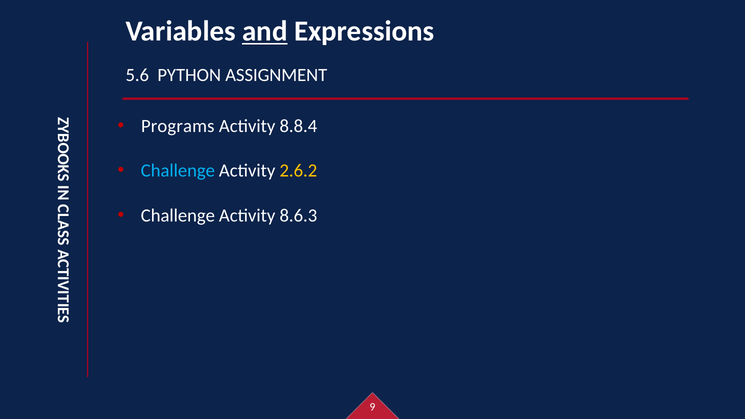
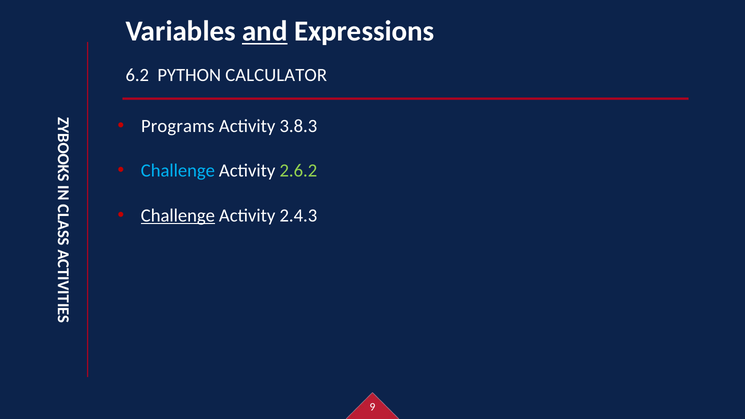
5.6: 5.6 -> 6.2
ASSIGNMENT: ASSIGNMENT -> CALCULATOR
8.8.4: 8.8.4 -> 3.8.3
2.6.2 colour: yellow -> light green
Challenge at (178, 215) underline: none -> present
8.6.3: 8.6.3 -> 2.4.3
